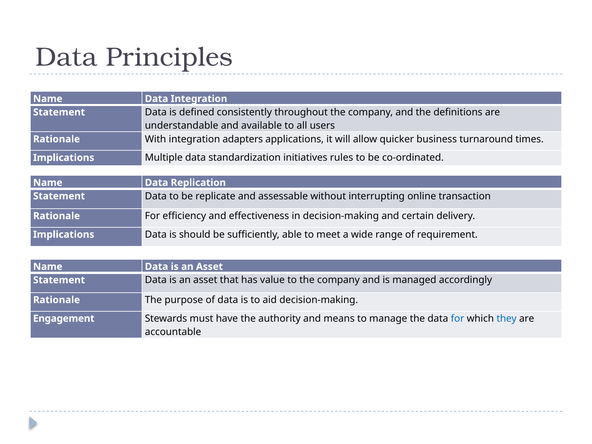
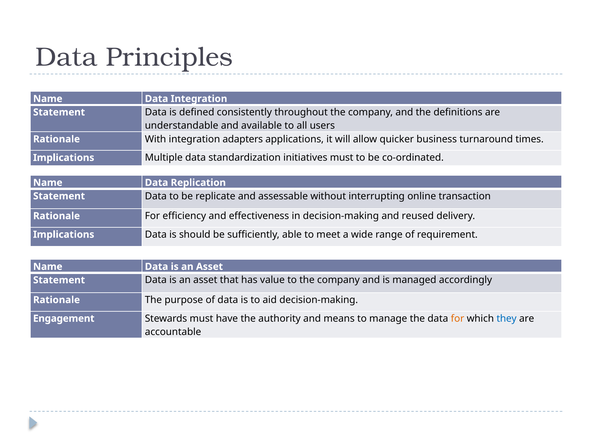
initiatives rules: rules -> must
certain: certain -> reused
for at (458, 319) colour: blue -> orange
